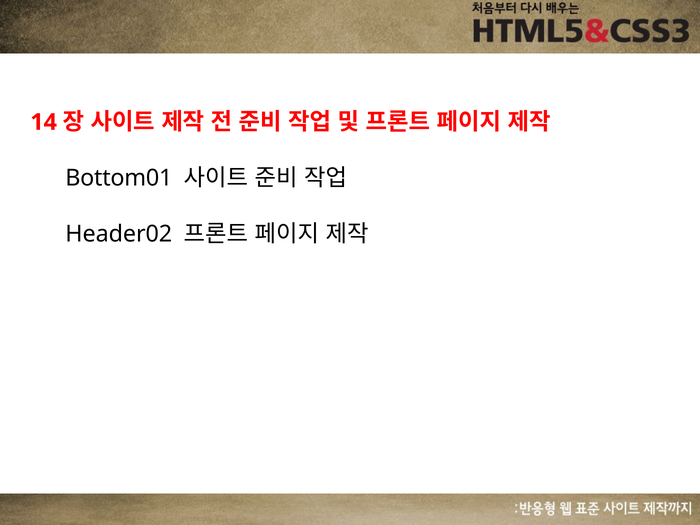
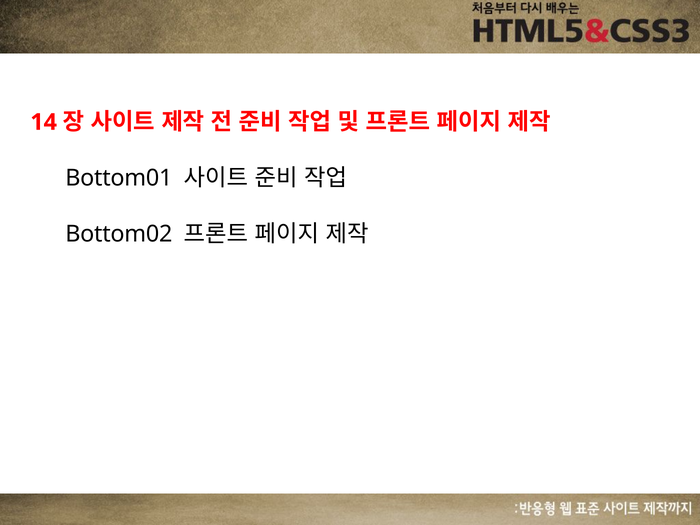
Header02: Header02 -> Bottom02
